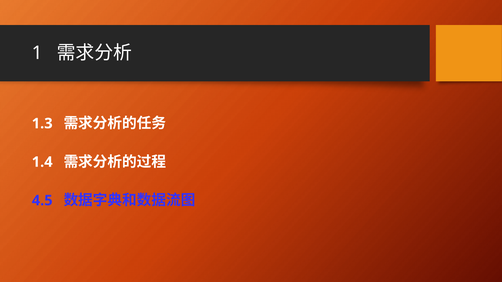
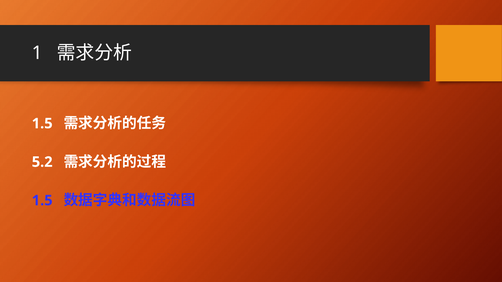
1.3 at (42, 124): 1.3 -> 1.5
1.4: 1.4 -> 5.2
4.5 at (42, 201): 4.5 -> 1.5
